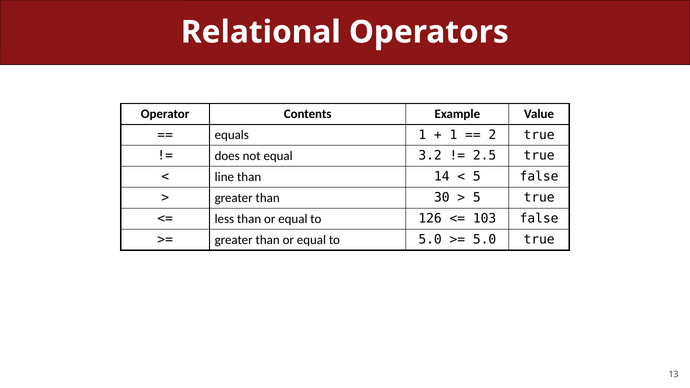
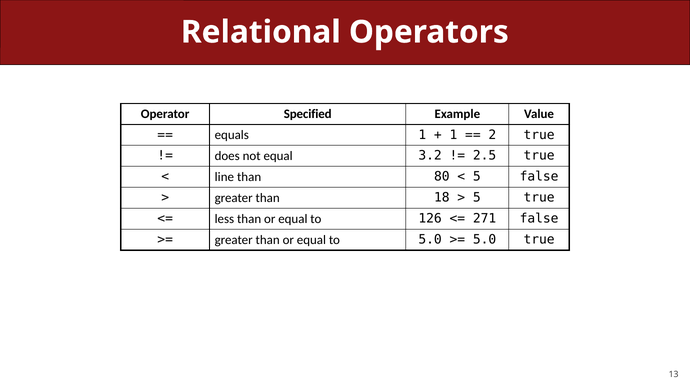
Contents: Contents -> Specified
14: 14 -> 80
30: 30 -> 18
103: 103 -> 271
